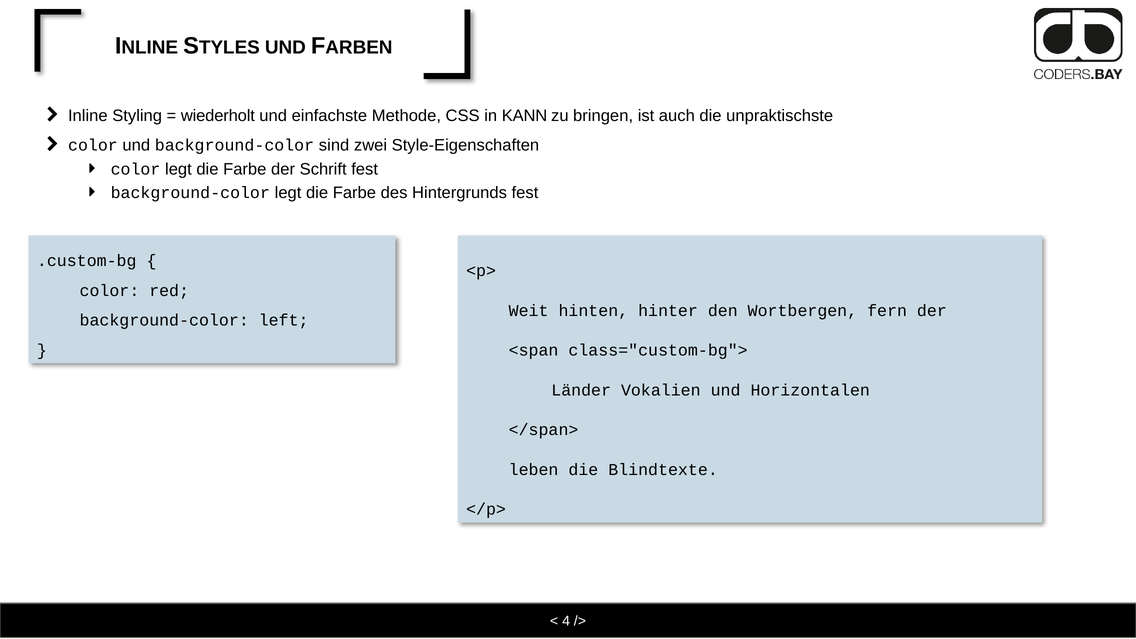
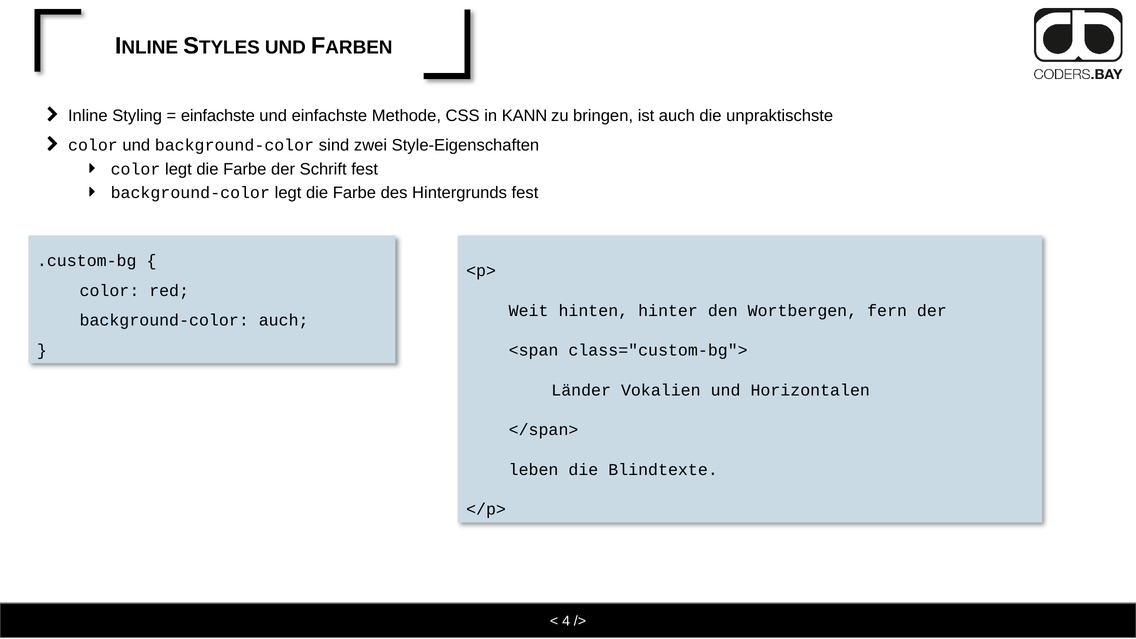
wiederholt at (218, 116): wiederholt -> einfachste
background-color left: left -> auch
